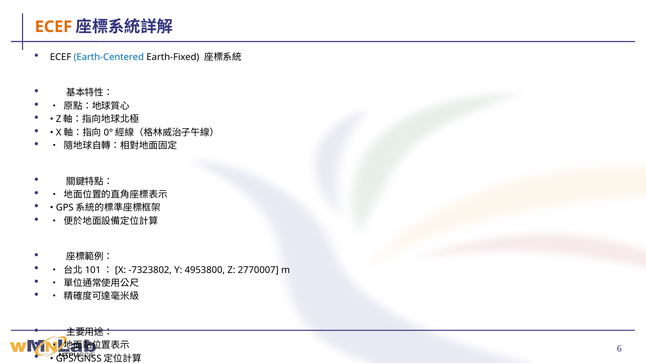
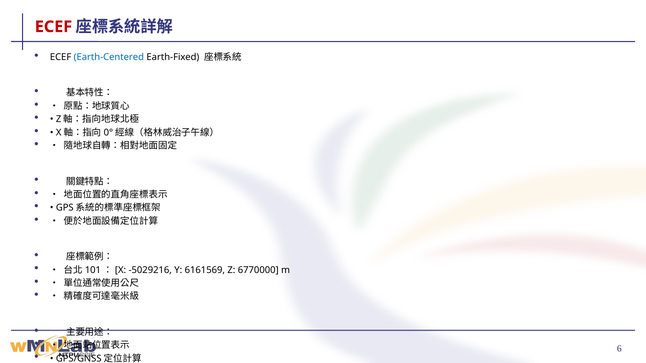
ECEF at (53, 27) colour: orange -> red
-7323802: -7323802 -> -5029216
4953800: 4953800 -> 6161569
2770007: 2770007 -> 6770000
